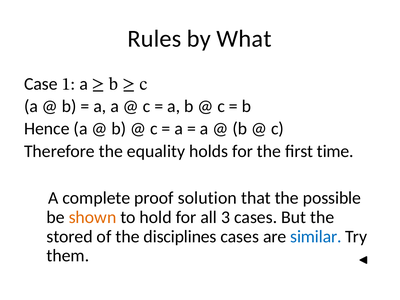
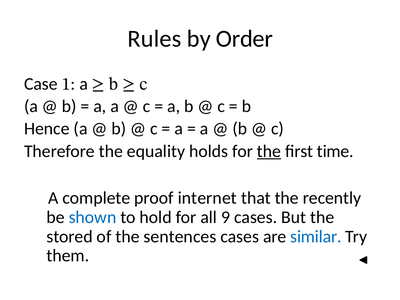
What: What -> Order
the at (269, 151) underline: none -> present
solution: solution -> internet
possible: possible -> recently
shown colour: orange -> blue
3: 3 -> 9
disciplines: disciplines -> sentences
